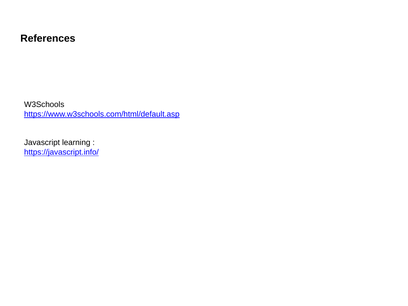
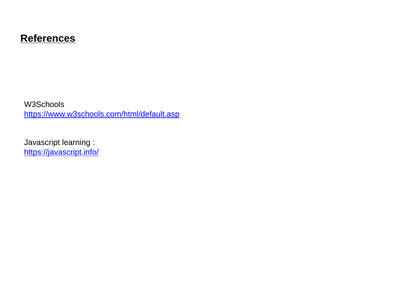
References underline: none -> present
